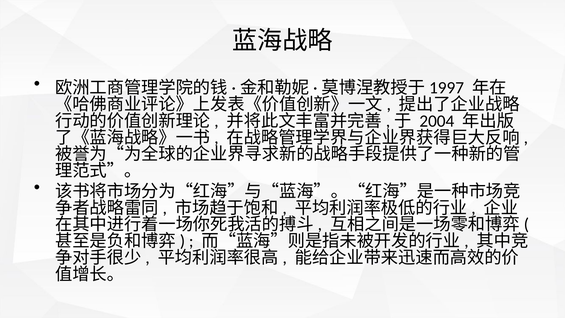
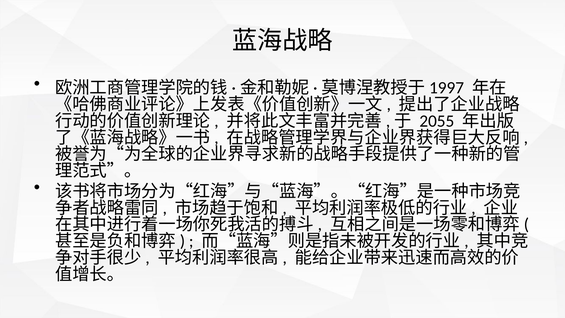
2004: 2004 -> 2055
